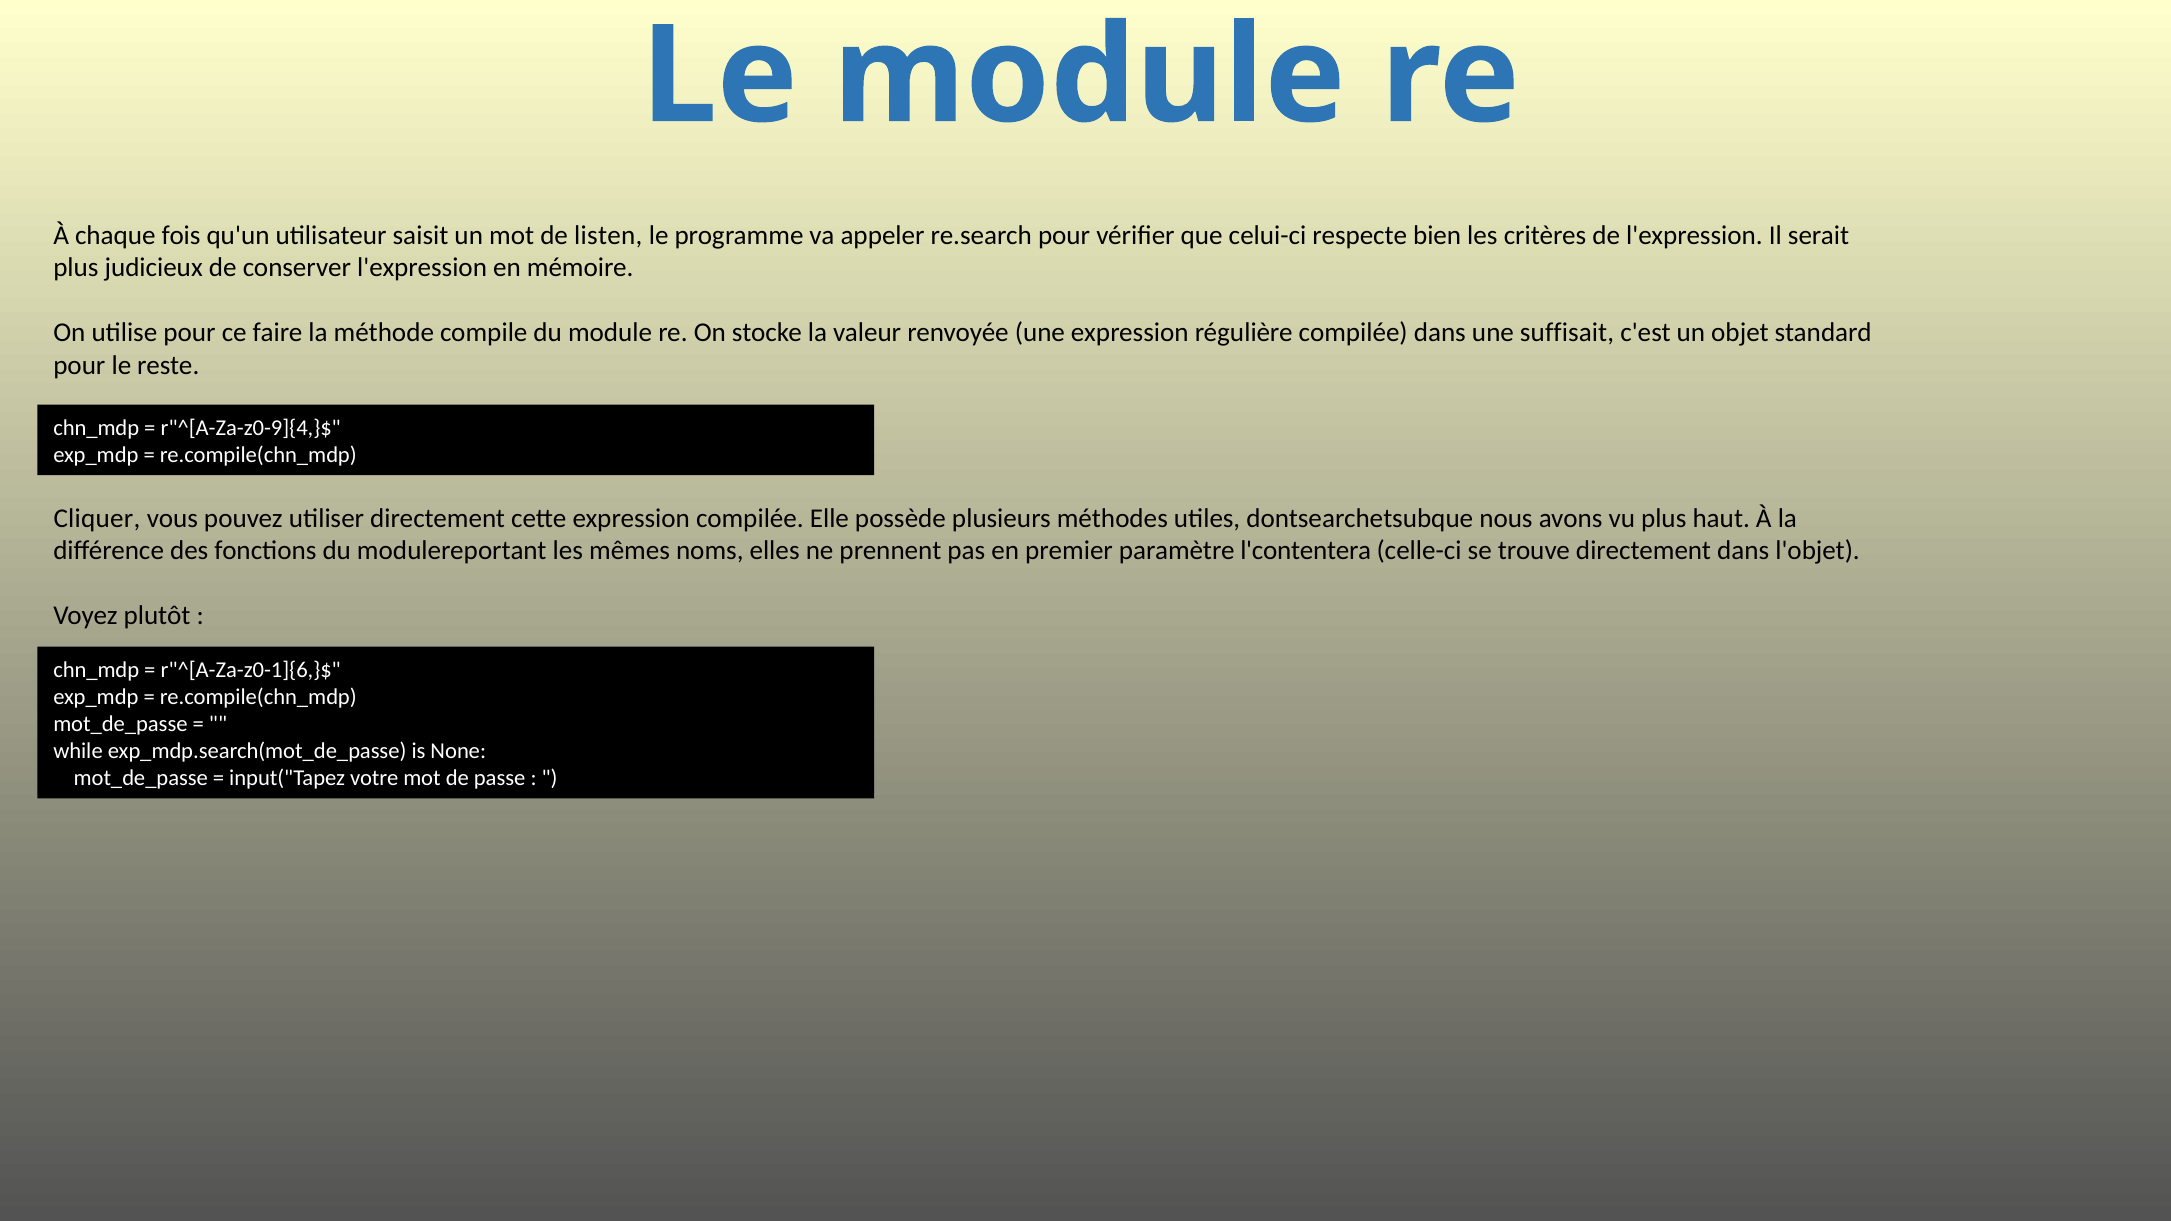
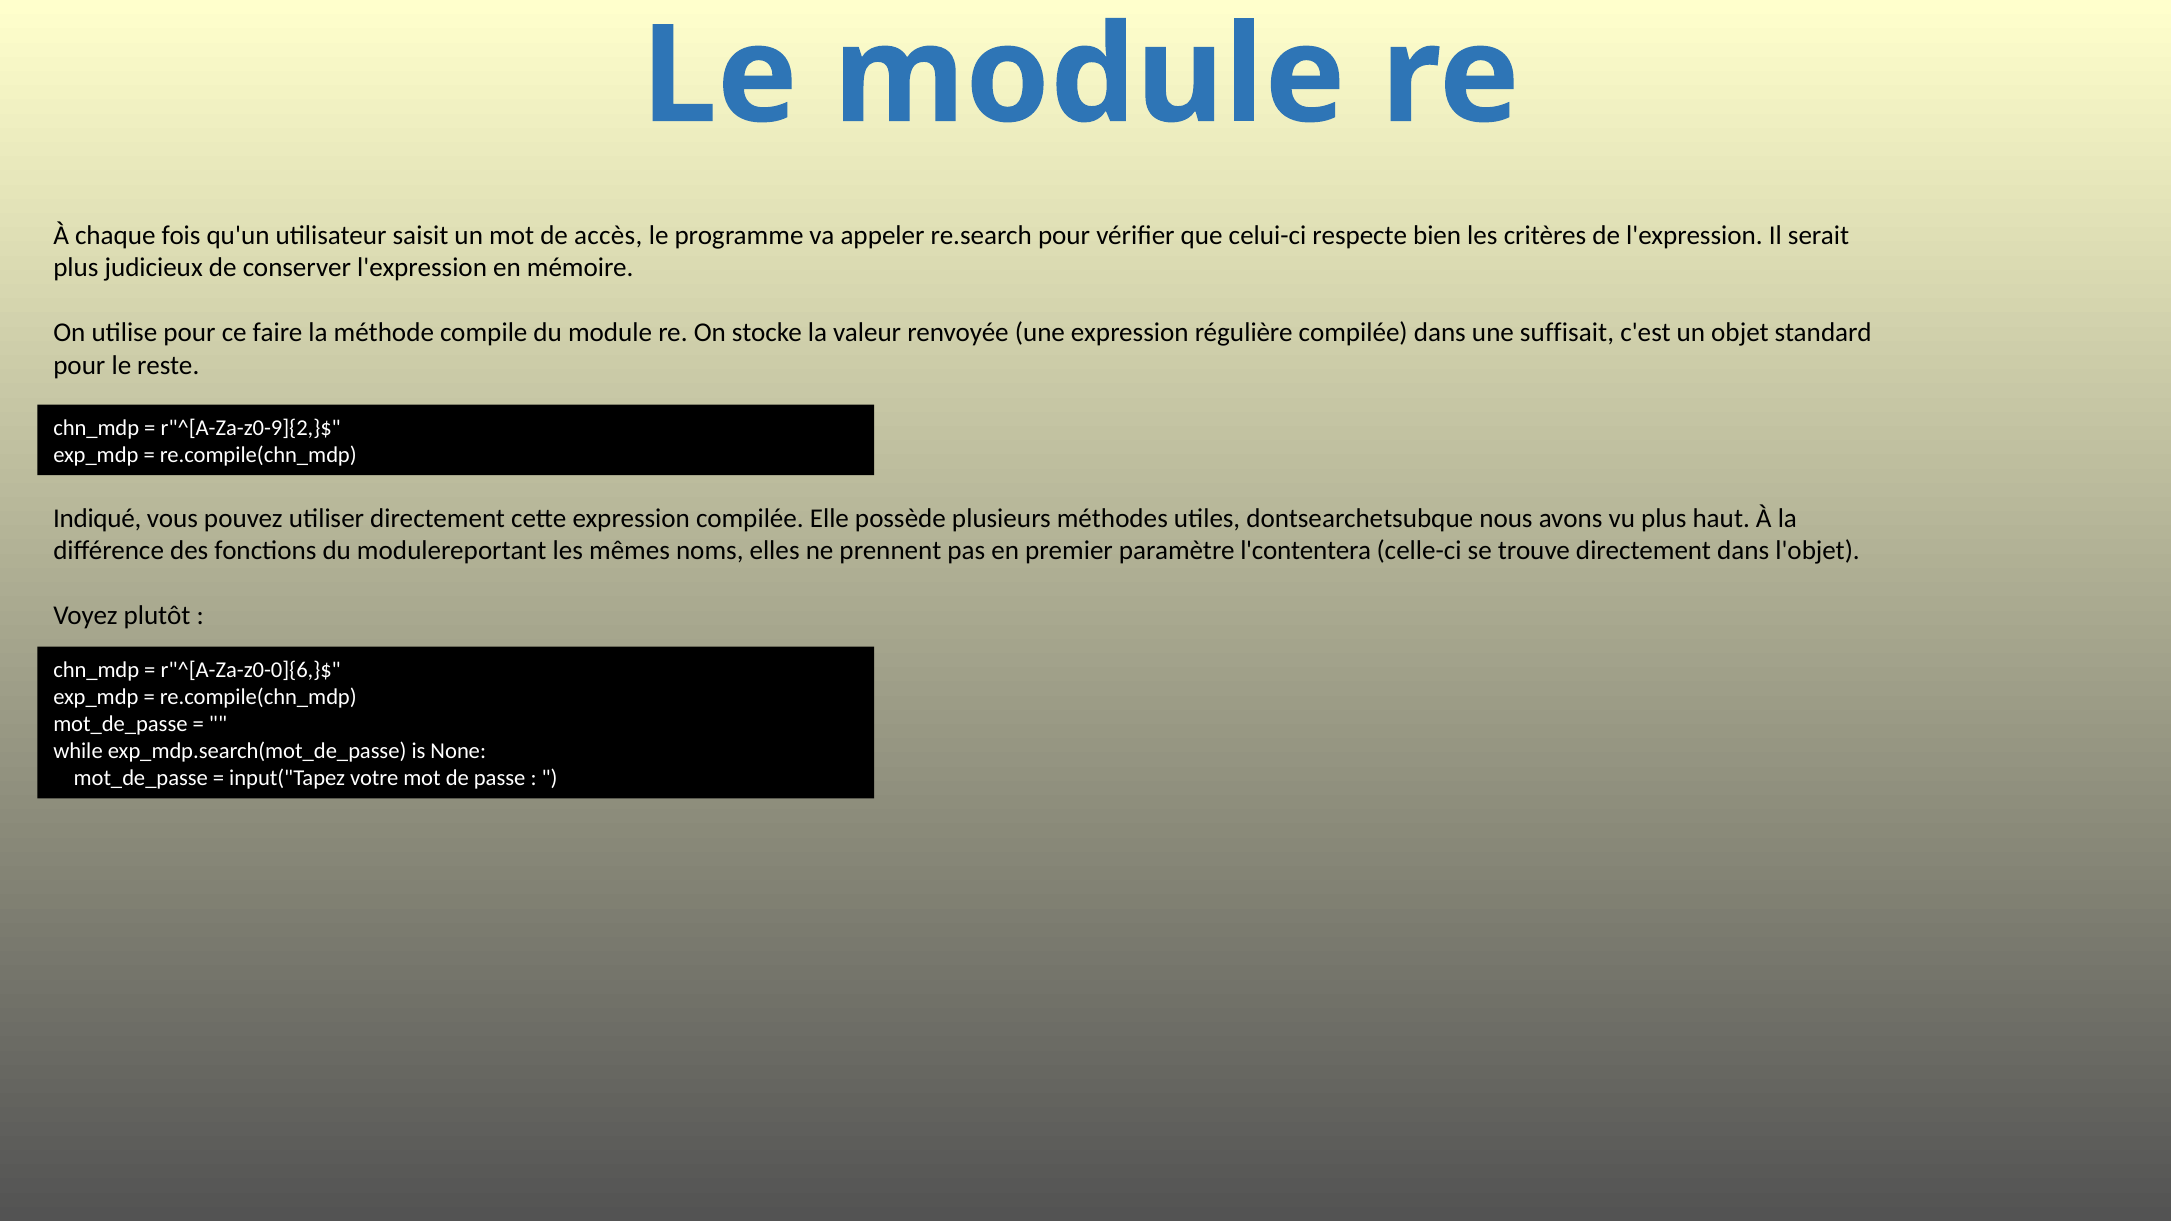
listen: listen -> accès
r"^[A-Za-z0-9]{4,}$: r"^[A-Za-z0-9]{4,}$ -> r"^[A-Za-z0-9]{2,}$
Cliquer: Cliquer -> Indiqué
r"^[A-Za-z0-1]{6,}$: r"^[A-Za-z0-1]{6,}$ -> r"^[A-Za-z0-0]{6,}$
